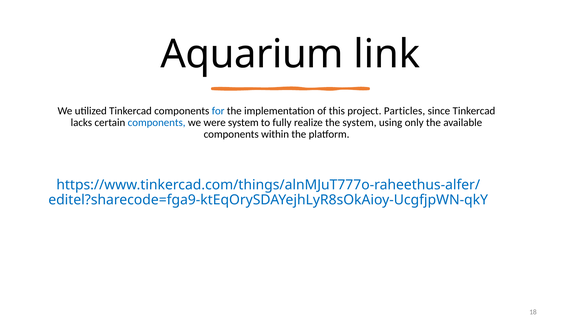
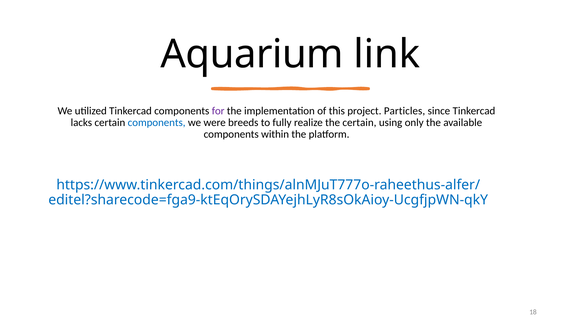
for colour: blue -> purple
were system: system -> breeds
the system: system -> certain
